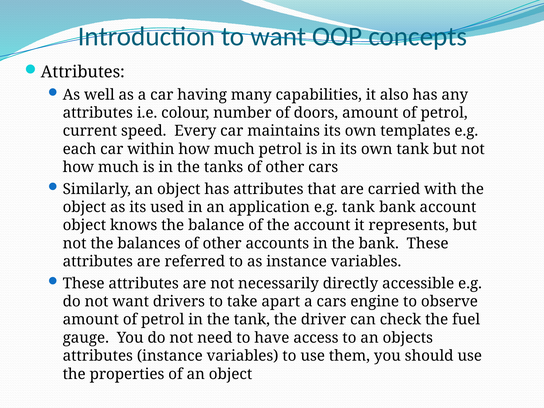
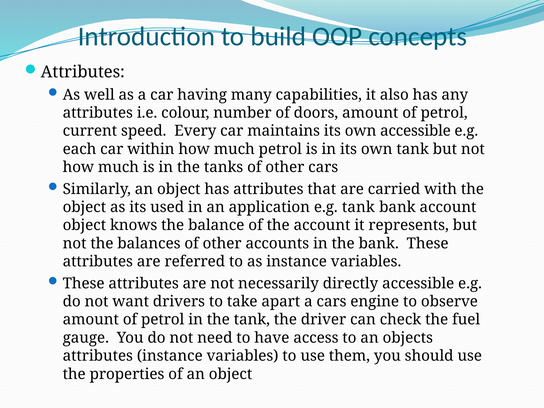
to want: want -> build
own templates: templates -> accessible
